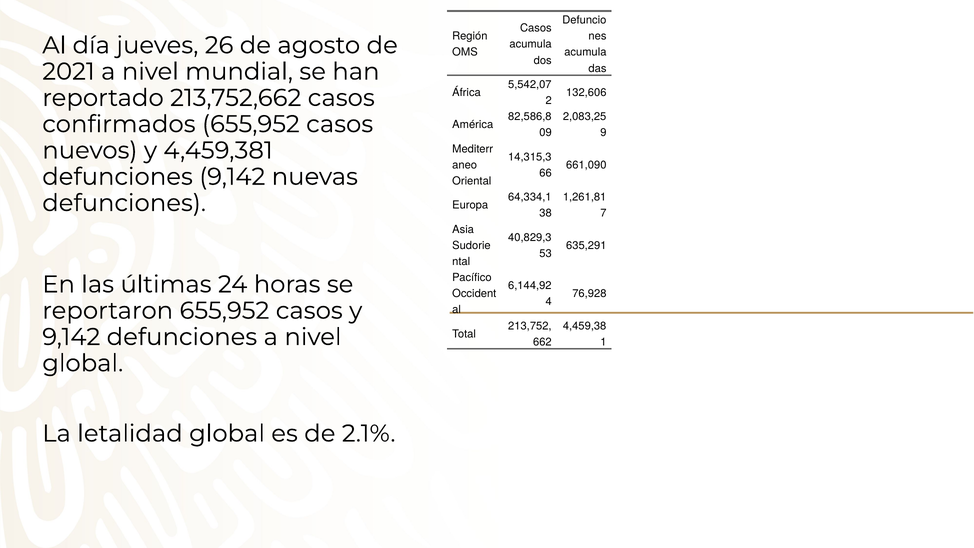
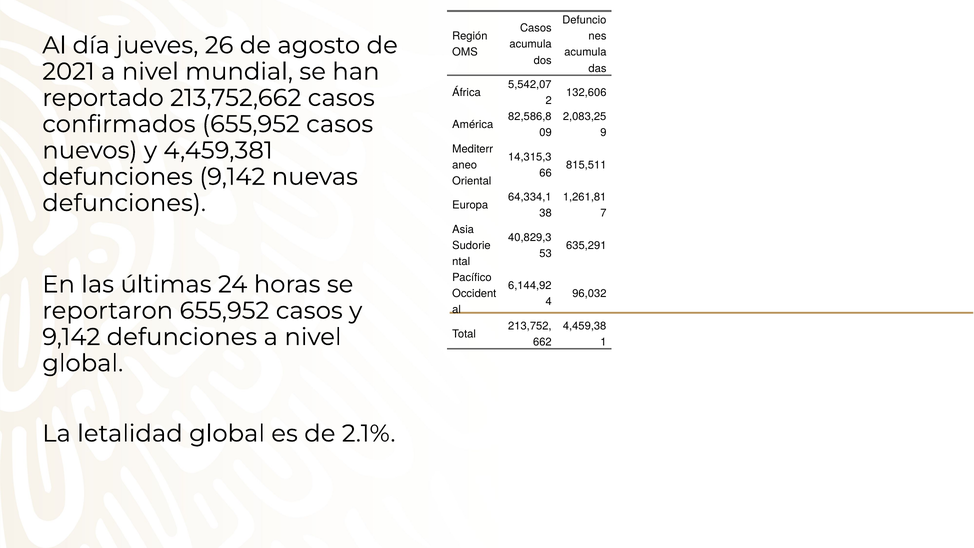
661,090: 661,090 -> 815,511
76,928: 76,928 -> 96,032
